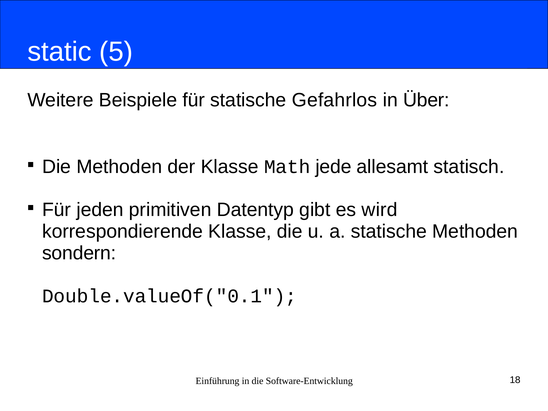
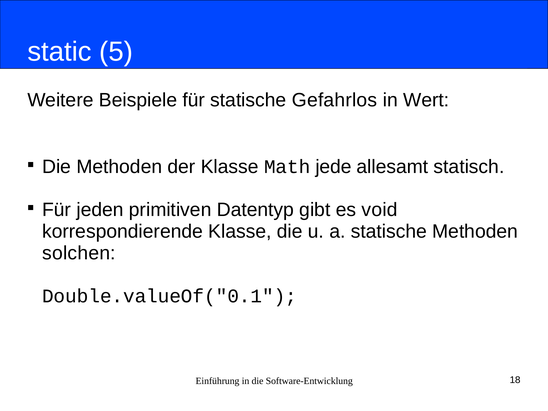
Über: Über -> Wert
wird: wird -> void
sondern: sondern -> solchen
